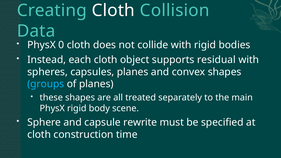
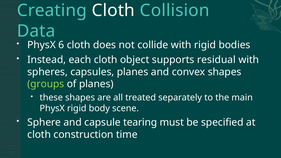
0: 0 -> 6
groups colour: light blue -> light green
rewrite: rewrite -> tearing
